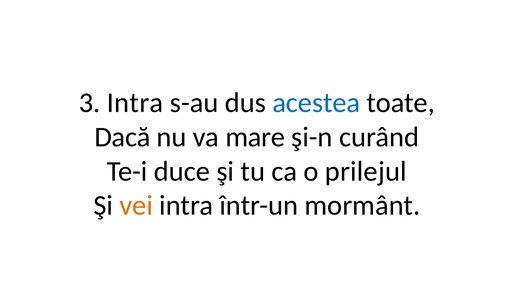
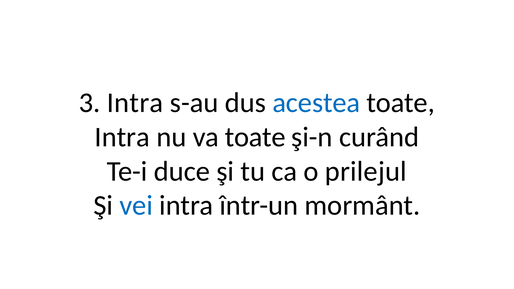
Dacă at (122, 137): Dacă -> Intra
va mare: mare -> toate
vei colour: orange -> blue
